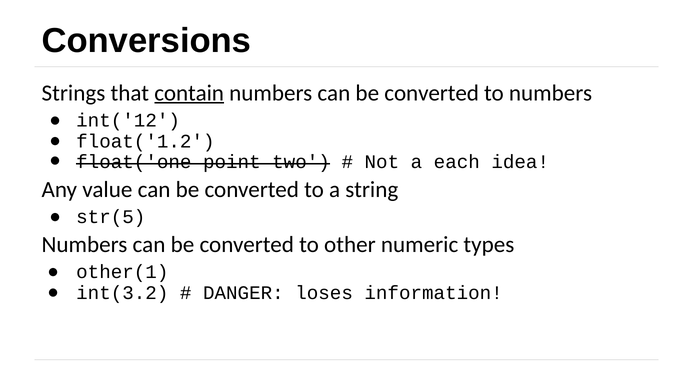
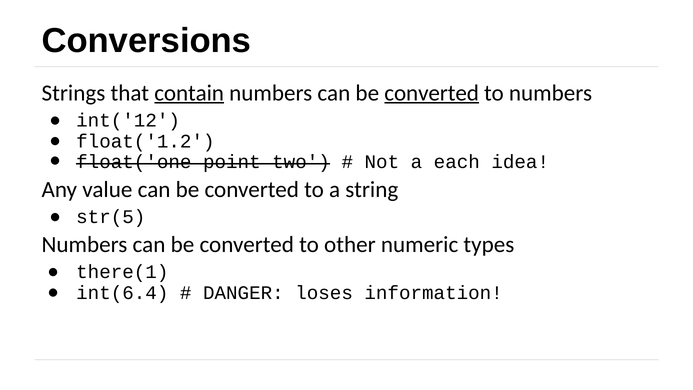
converted at (432, 93) underline: none -> present
other(1: other(1 -> there(1
int(3.2: int(3.2 -> int(6.4
